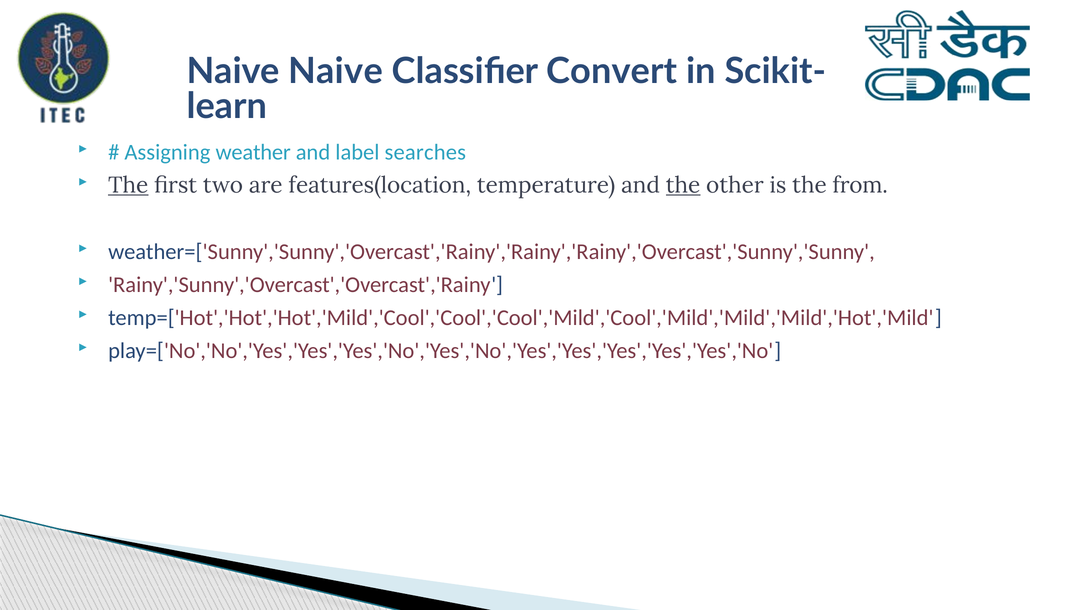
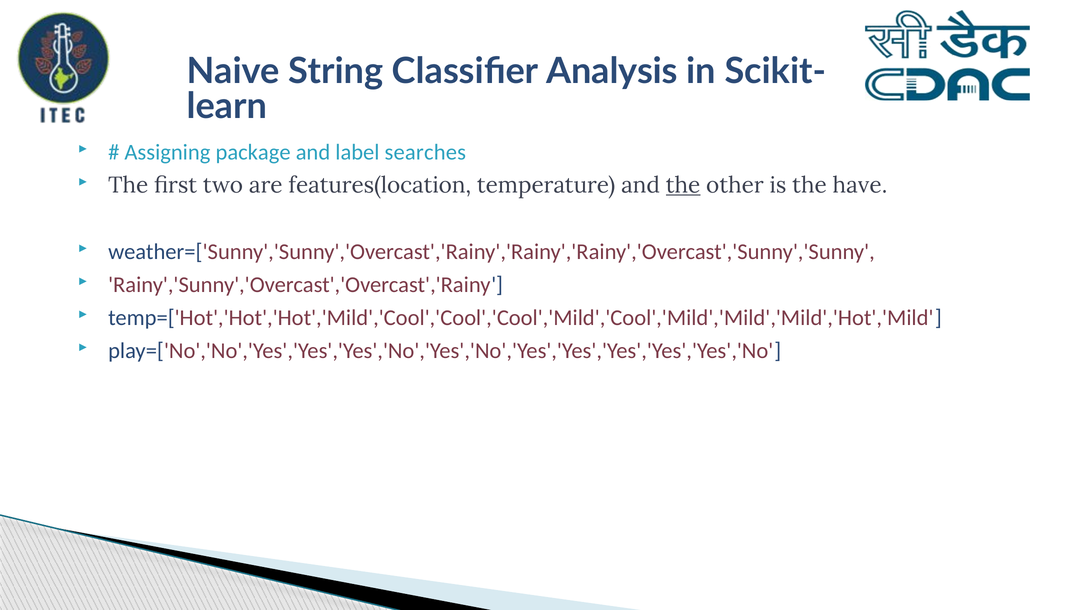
Naive Naive: Naive -> String
Convert: Convert -> Analysis
weather: weather -> package
The at (128, 185) underline: present -> none
from: from -> have
